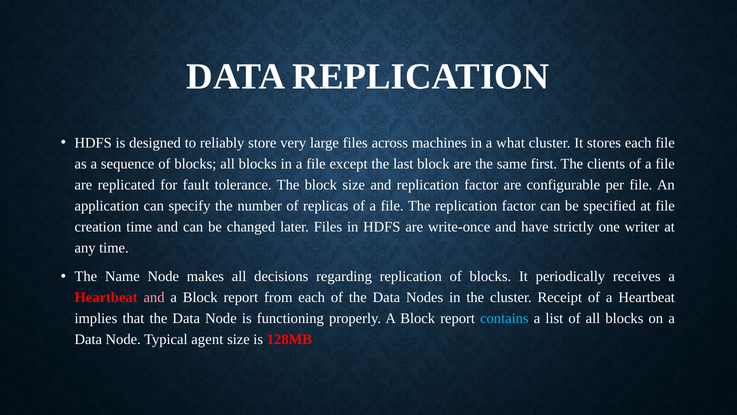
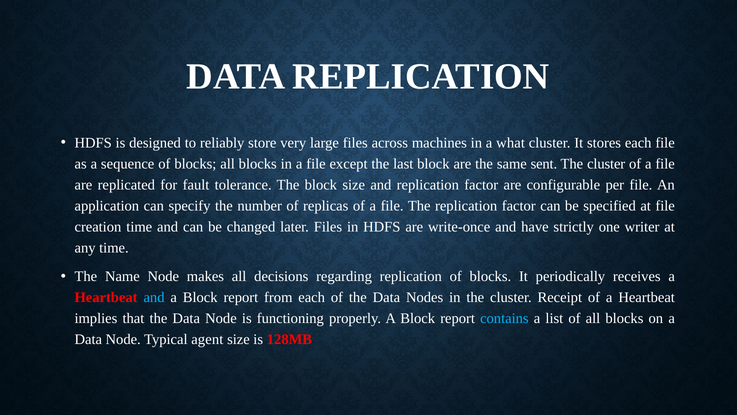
first: first -> sent
clients at (606, 164): clients -> cluster
and at (154, 297) colour: pink -> light blue
